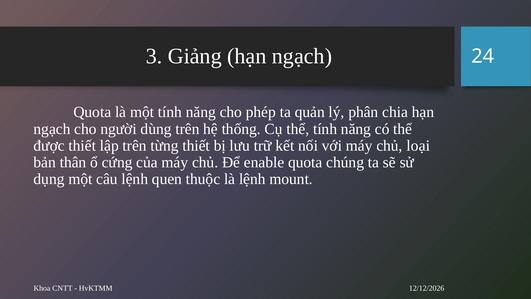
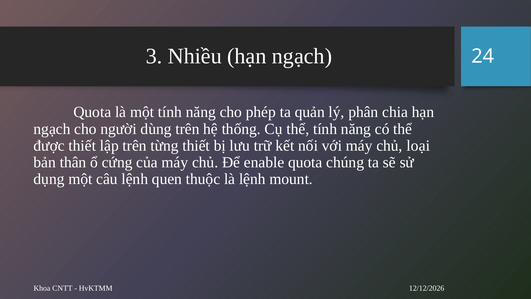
Giảng: Giảng -> Nhiều
